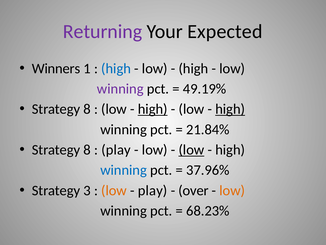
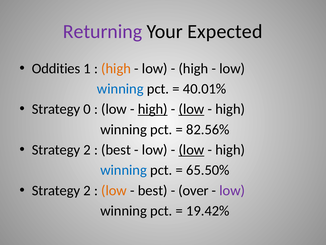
Winners: Winners -> Oddities
high at (116, 68) colour: blue -> orange
winning at (120, 89) colour: purple -> blue
49.19%: 49.19% -> 40.01%
8 at (87, 109): 8 -> 0
low at (191, 109) underline: none -> present
high at (230, 109) underline: present -> none
21.84%: 21.84% -> 82.56%
8 at (87, 150): 8 -> 2
play at (116, 150): play -> best
37.96%: 37.96% -> 65.50%
3 at (87, 190): 3 -> 2
play at (153, 190): play -> best
low at (232, 190) colour: orange -> purple
68.23%: 68.23% -> 19.42%
